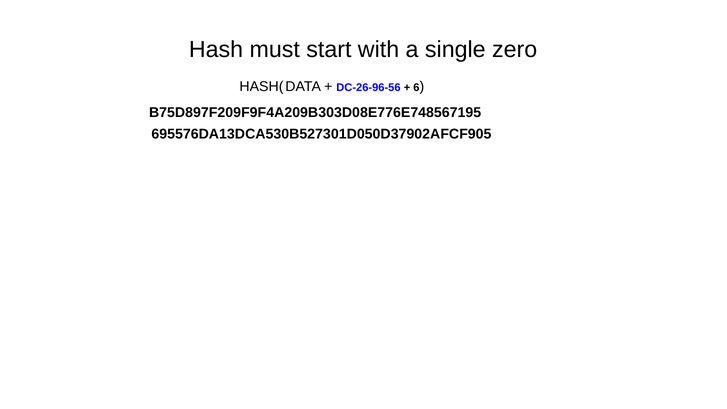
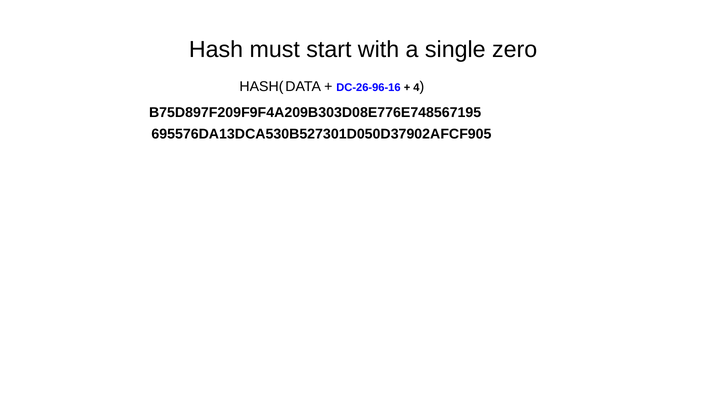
DC-26-96-56: DC-26-96-56 -> DC-26-96-16
6: 6 -> 4
